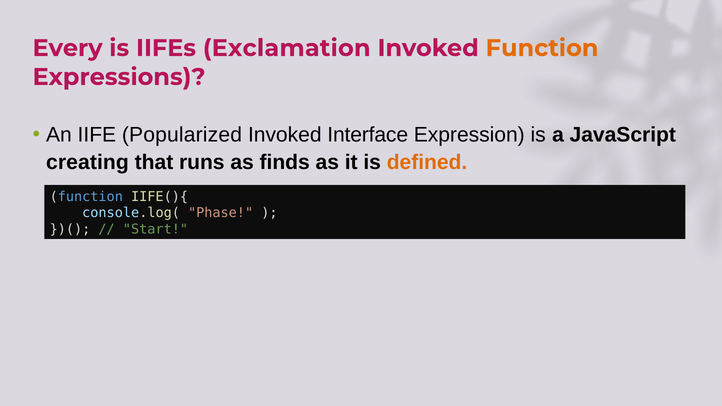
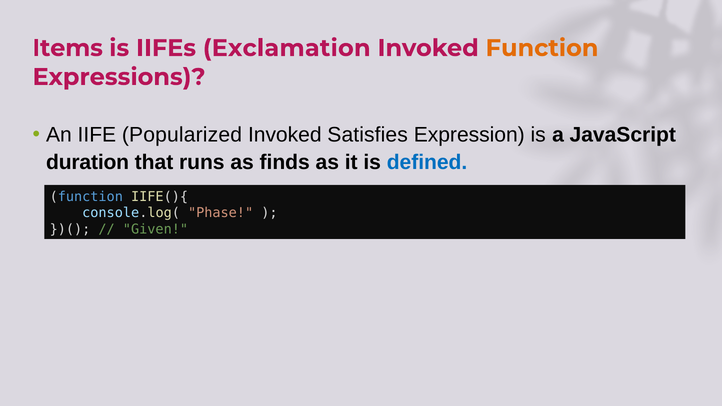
Every: Every -> Items
Interface: Interface -> Satisfies
creating: creating -> duration
defined colour: orange -> blue
Start: Start -> Given
